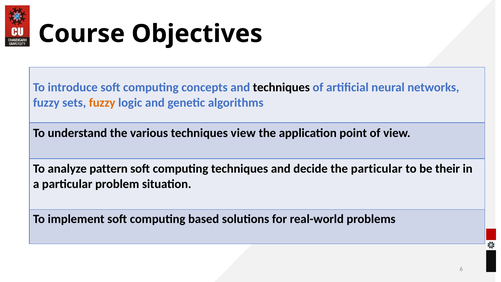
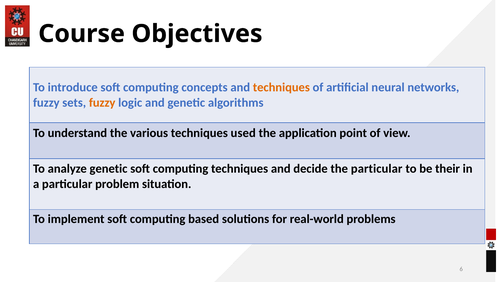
techniques at (281, 87) colour: black -> orange
techniques view: view -> used
analyze pattern: pattern -> genetic
